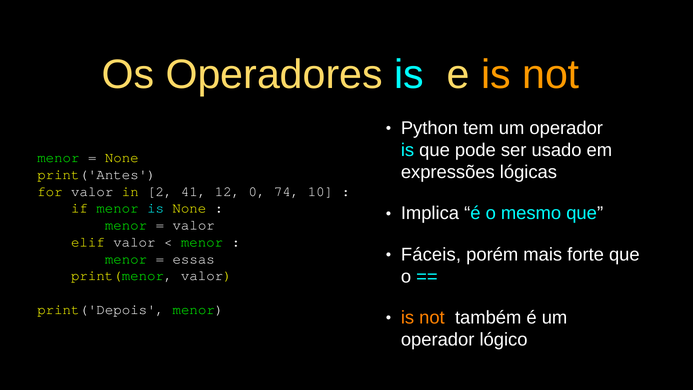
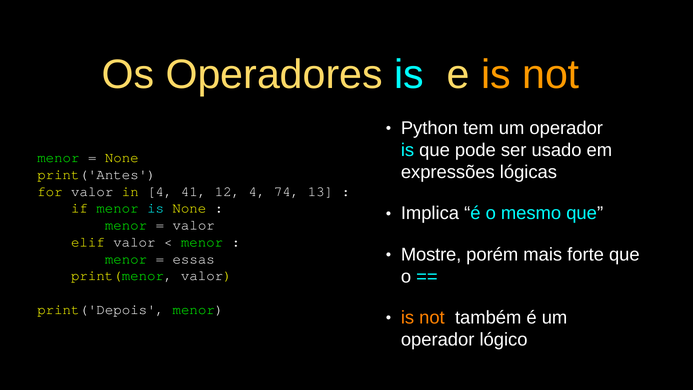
in 2: 2 -> 4
12 0: 0 -> 4
10: 10 -> 13
Fáceis: Fáceis -> Mostre
